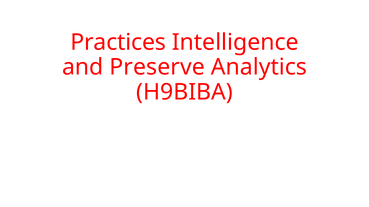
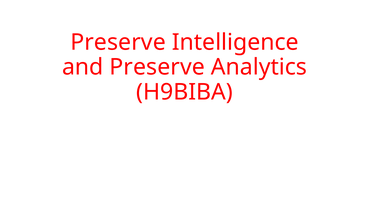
Practices at (118, 42): Practices -> Preserve
